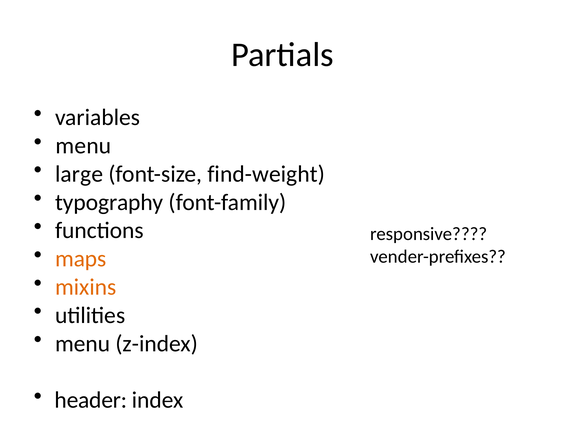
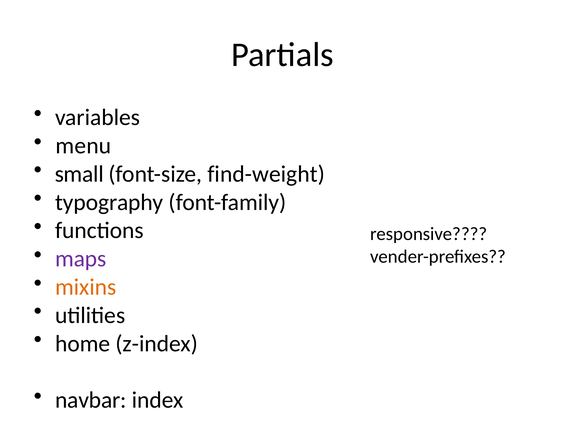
large: large -> small
maps colour: orange -> purple
menu at (83, 343): menu -> home
header: header -> navbar
